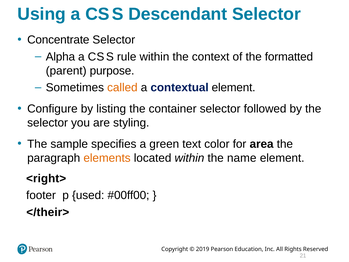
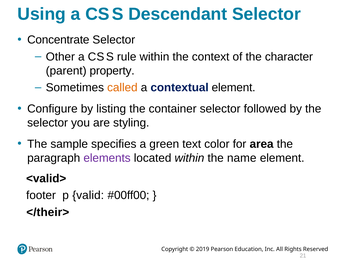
Alpha: Alpha -> Other
formatted: formatted -> character
purpose: purpose -> property
elements colour: orange -> purple
<right>: <right> -> <valid>
used: used -> valid
